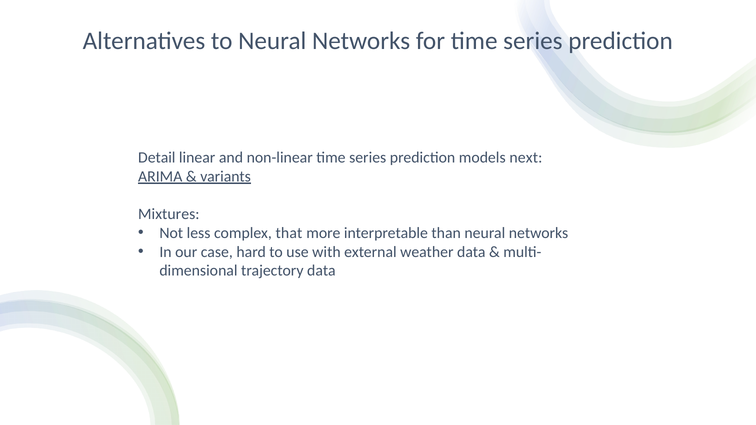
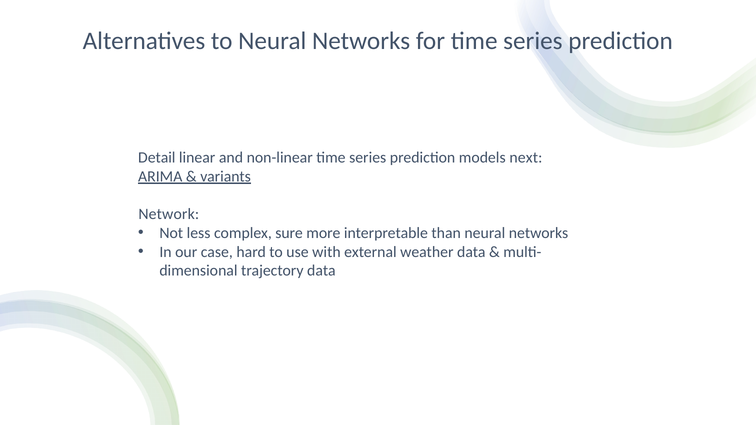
Mixtures: Mixtures -> Network
that: that -> sure
